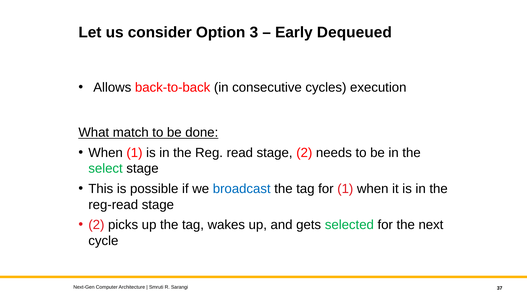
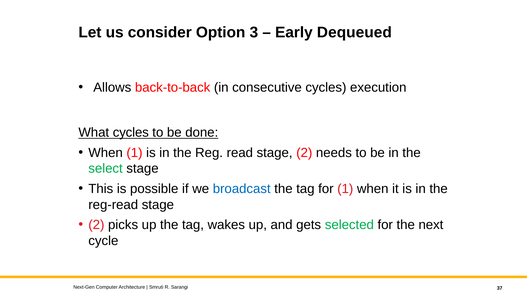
What match: match -> cycles
